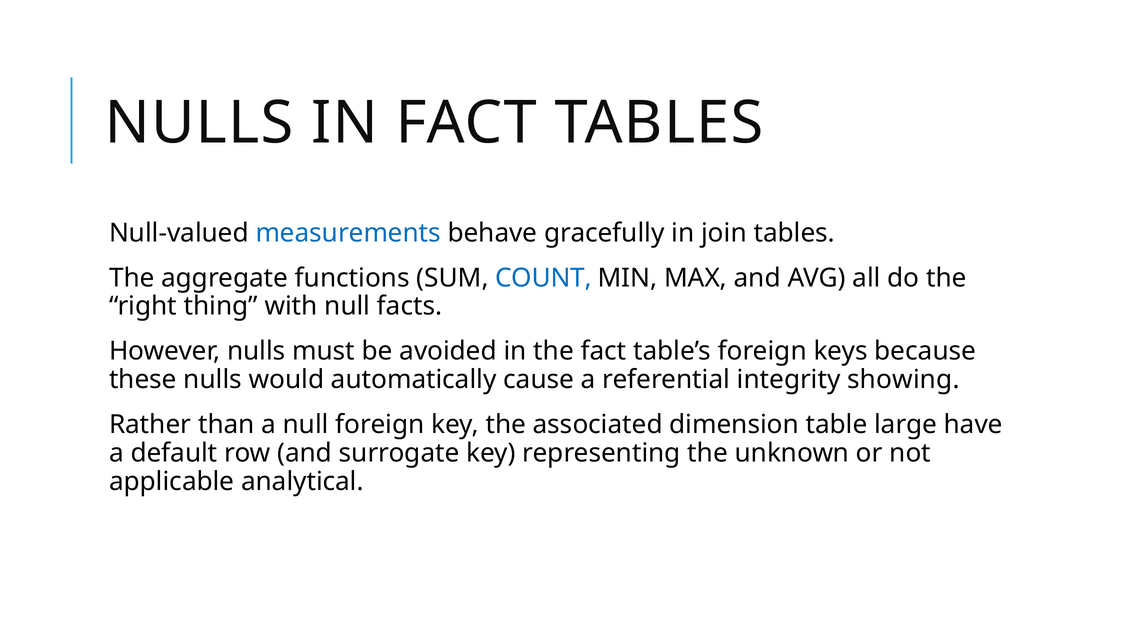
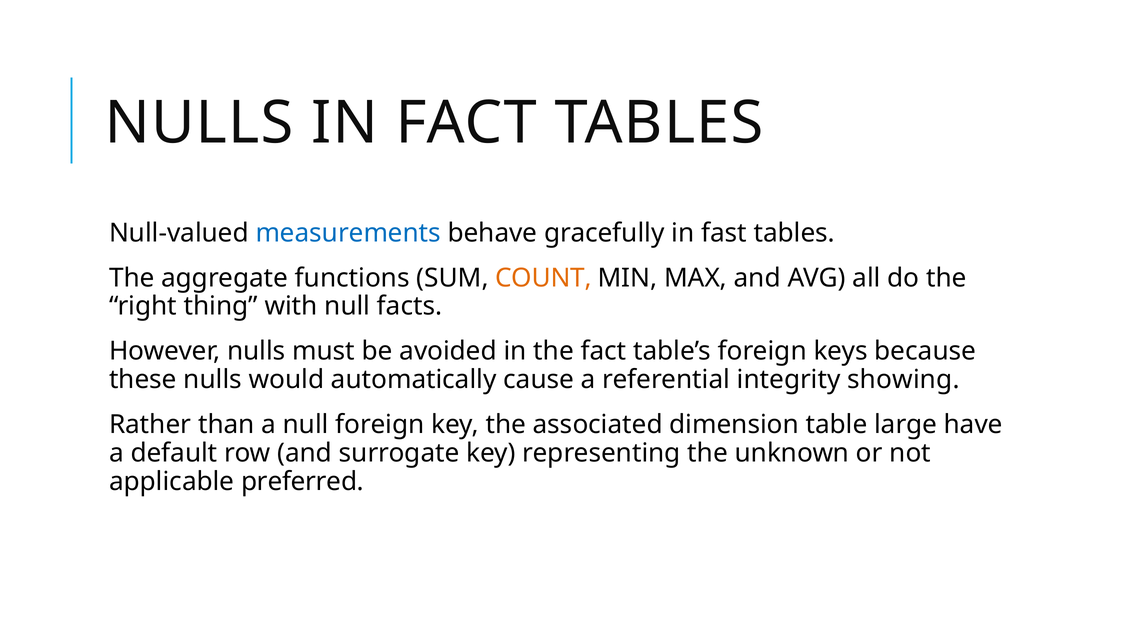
join: join -> fast
COUNT colour: blue -> orange
analytical: analytical -> preferred
